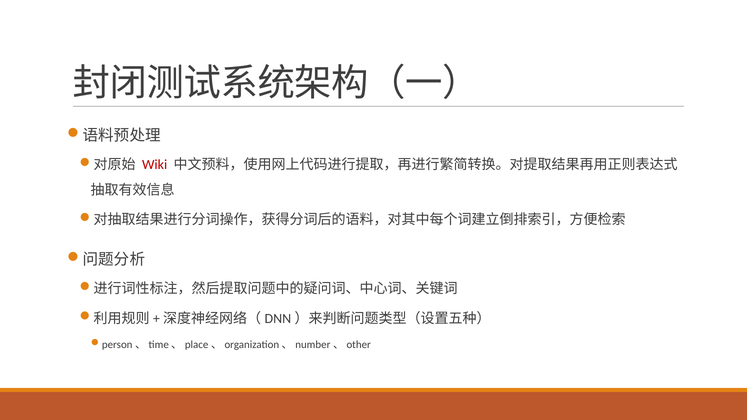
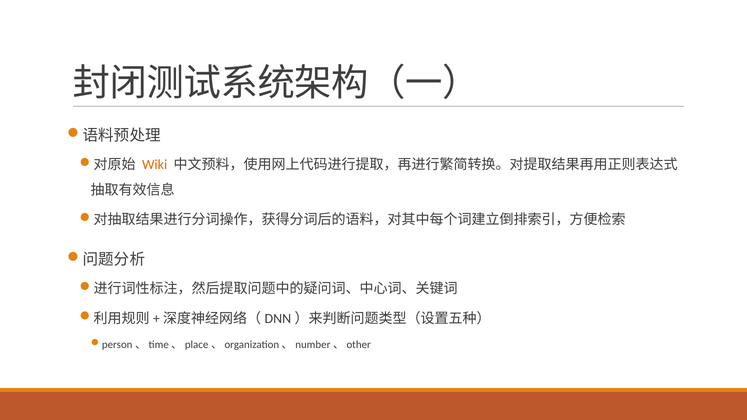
Wiki colour: red -> orange
